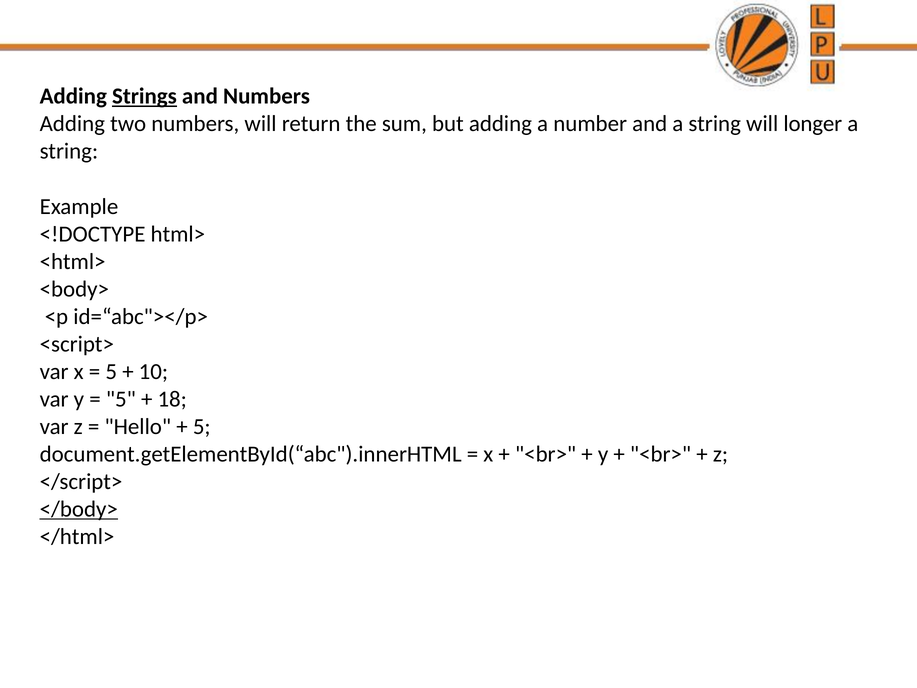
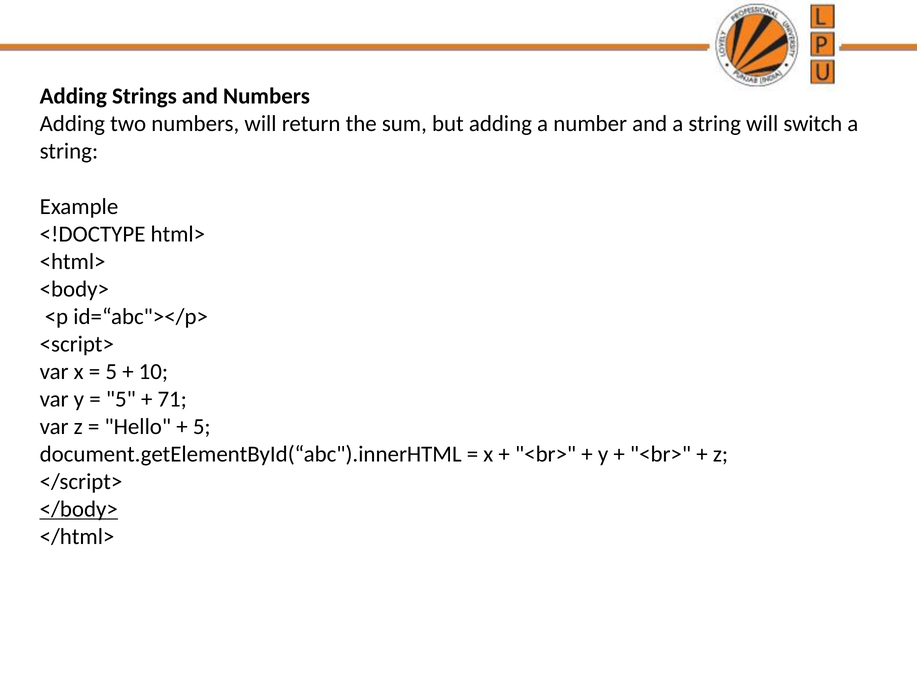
Strings underline: present -> none
longer: longer -> switch
18: 18 -> 71
